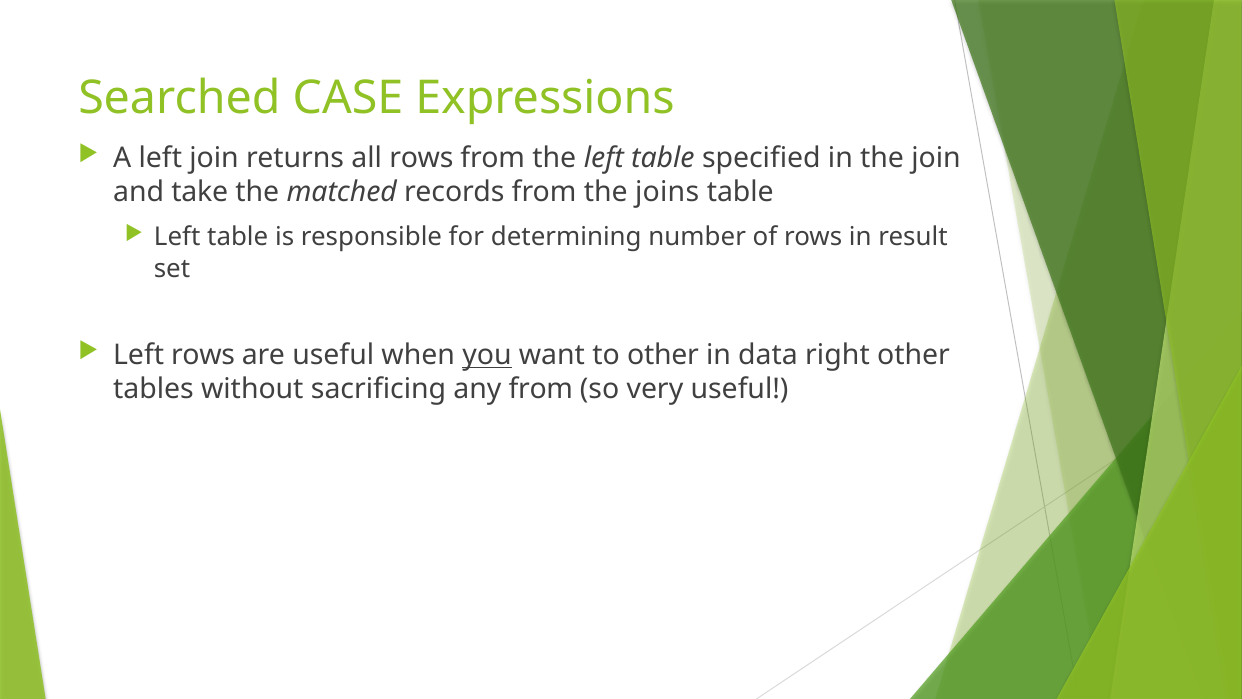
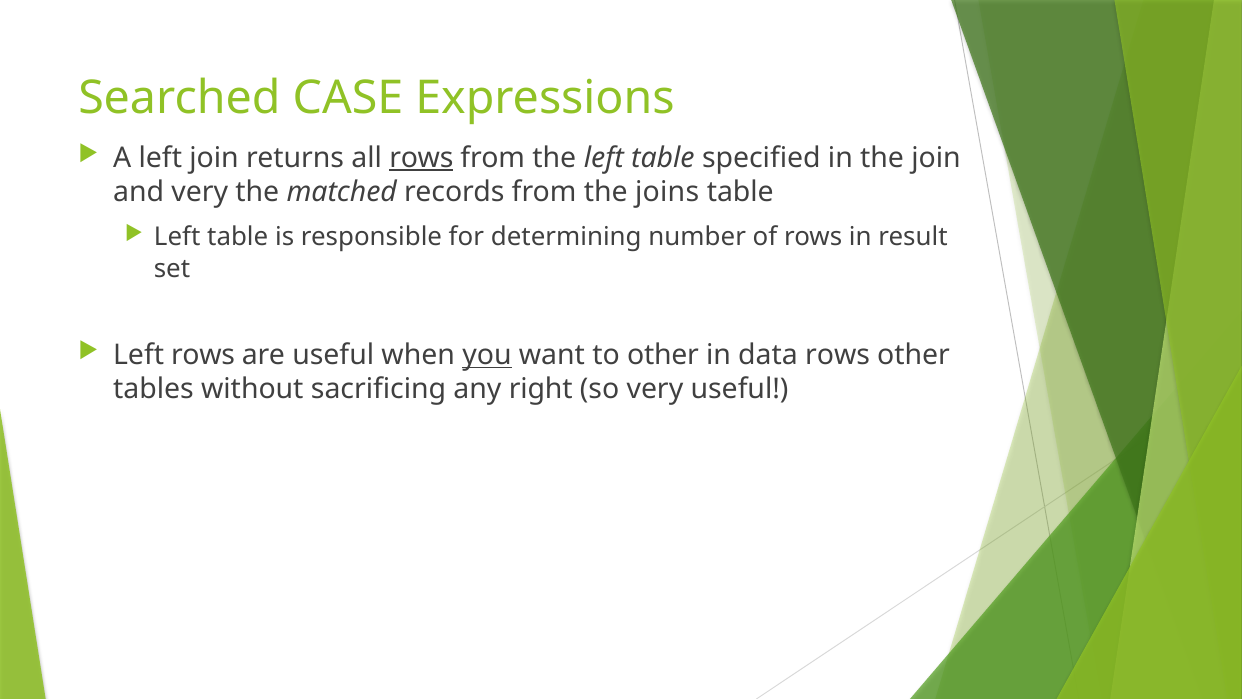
rows at (421, 158) underline: none -> present
and take: take -> very
data right: right -> rows
any from: from -> right
